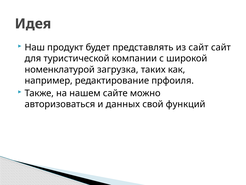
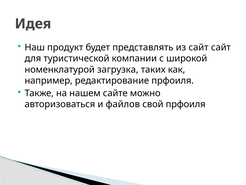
данных: данных -> файлов
свой функций: функций -> прфоиля
